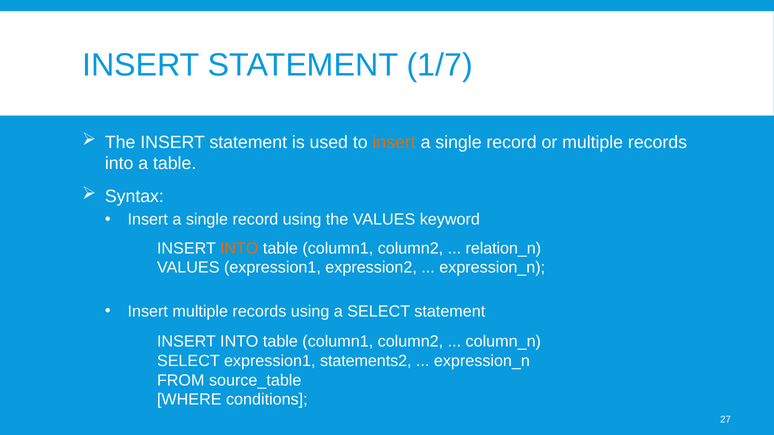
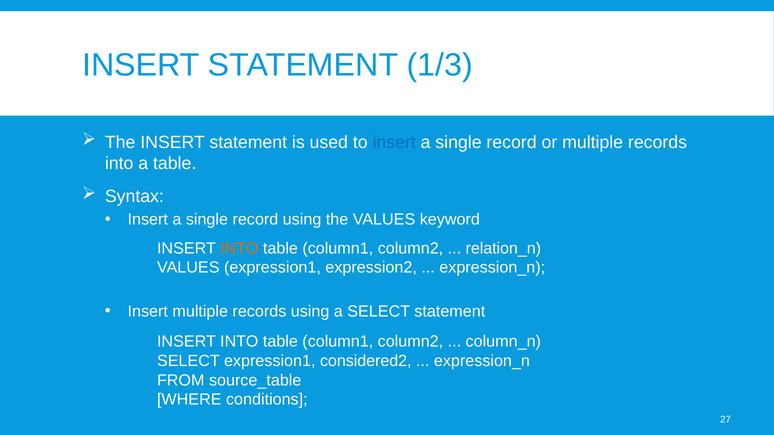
1/7: 1/7 -> 1/3
insert at (394, 142) colour: orange -> blue
statements2: statements2 -> considered2
